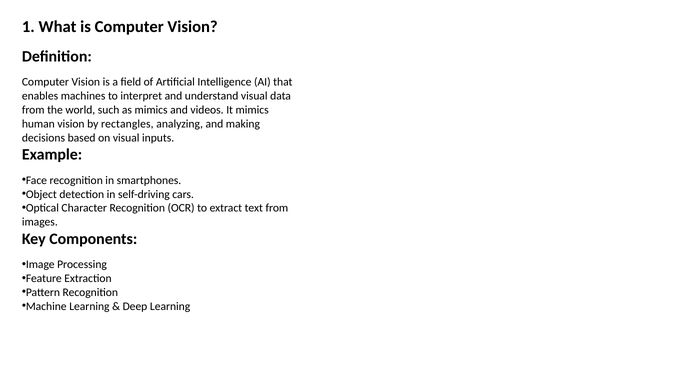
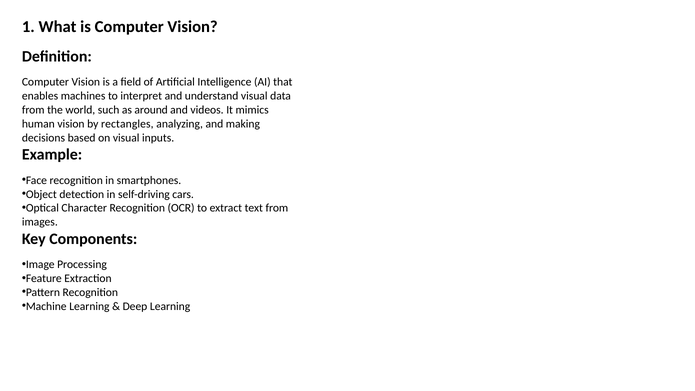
as mimics: mimics -> around
